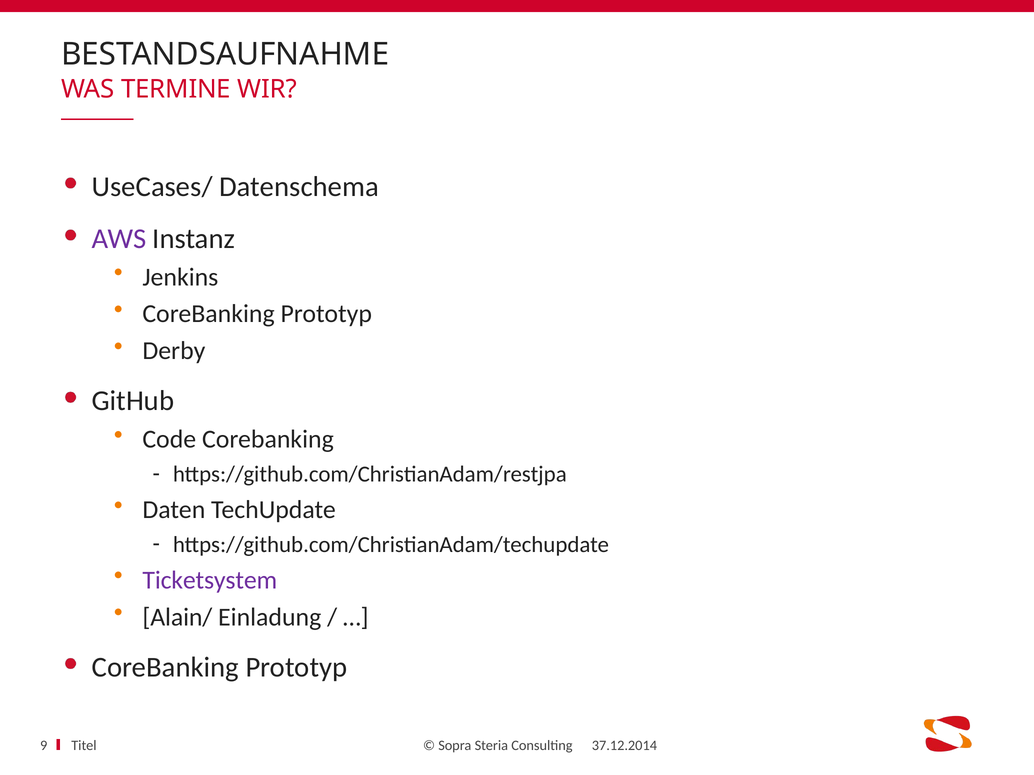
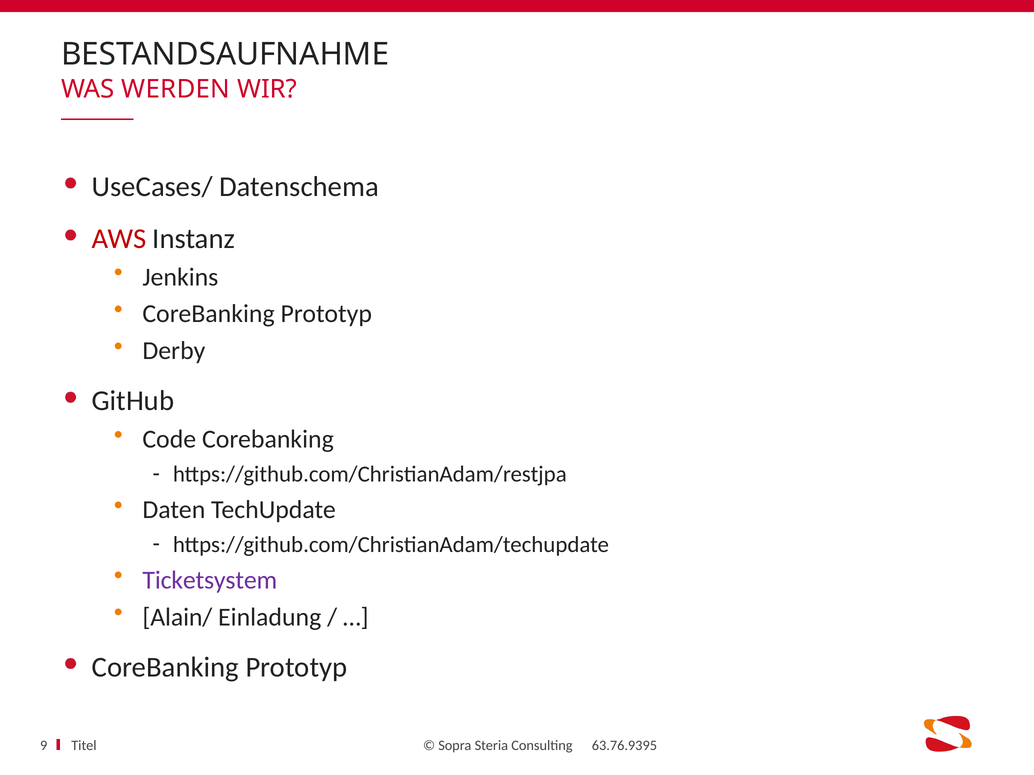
TERMINE: TERMINE -> WERDEN
AWS colour: purple -> red
37.12.2014: 37.12.2014 -> 63.76.9395
